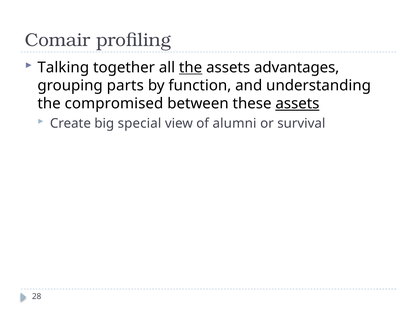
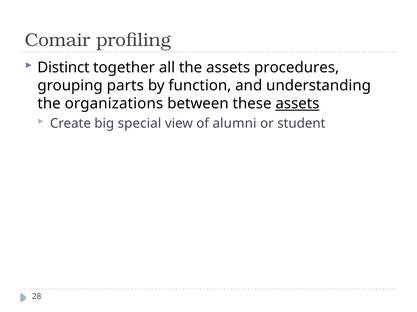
Talking: Talking -> Distinct
the at (191, 68) underline: present -> none
advantages: advantages -> procedures
compromised: compromised -> organizations
survival: survival -> student
